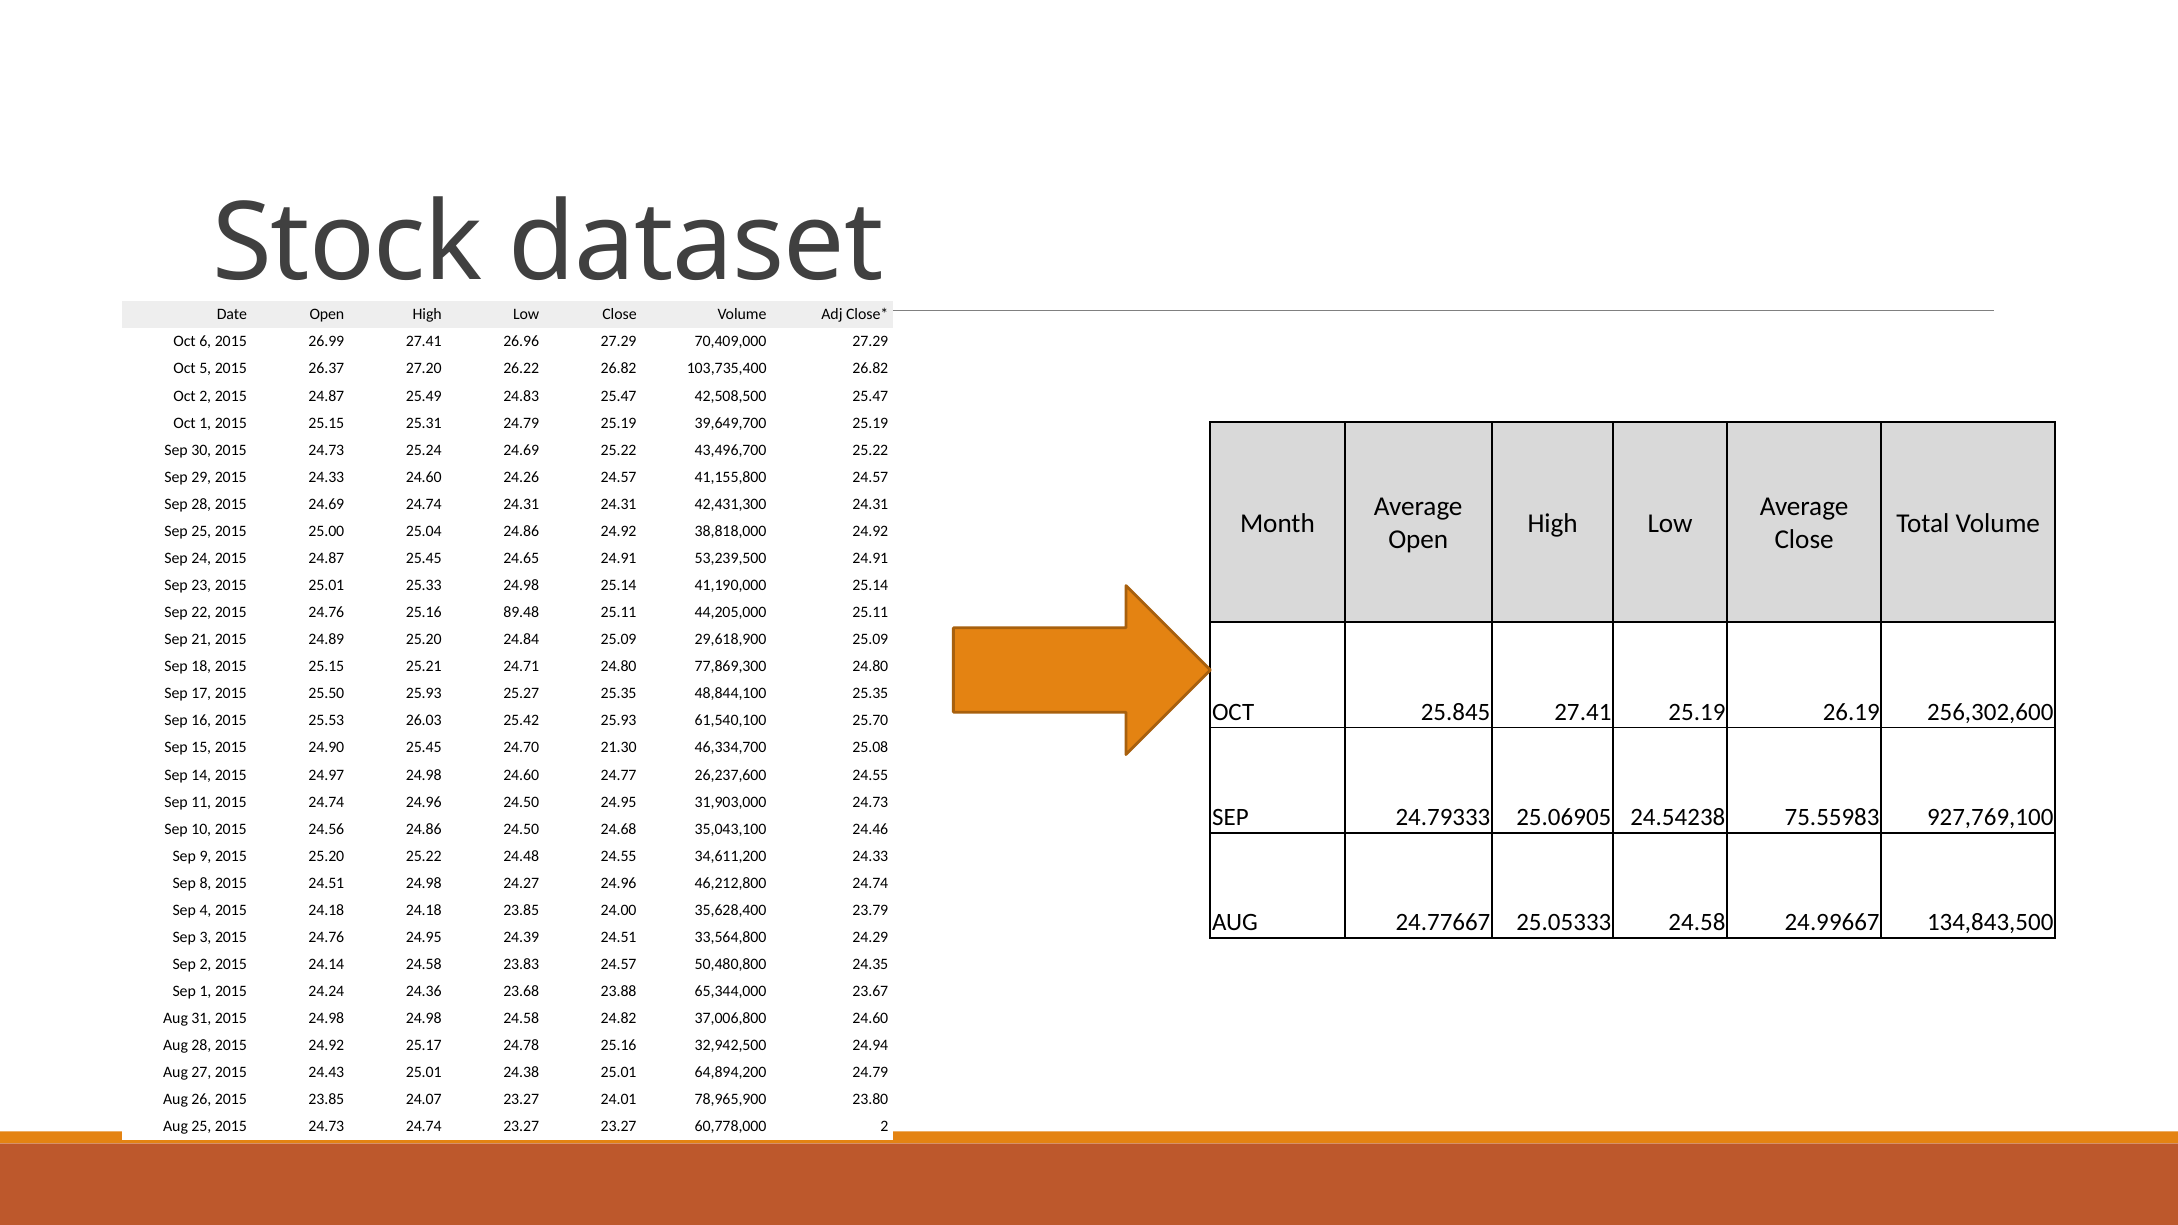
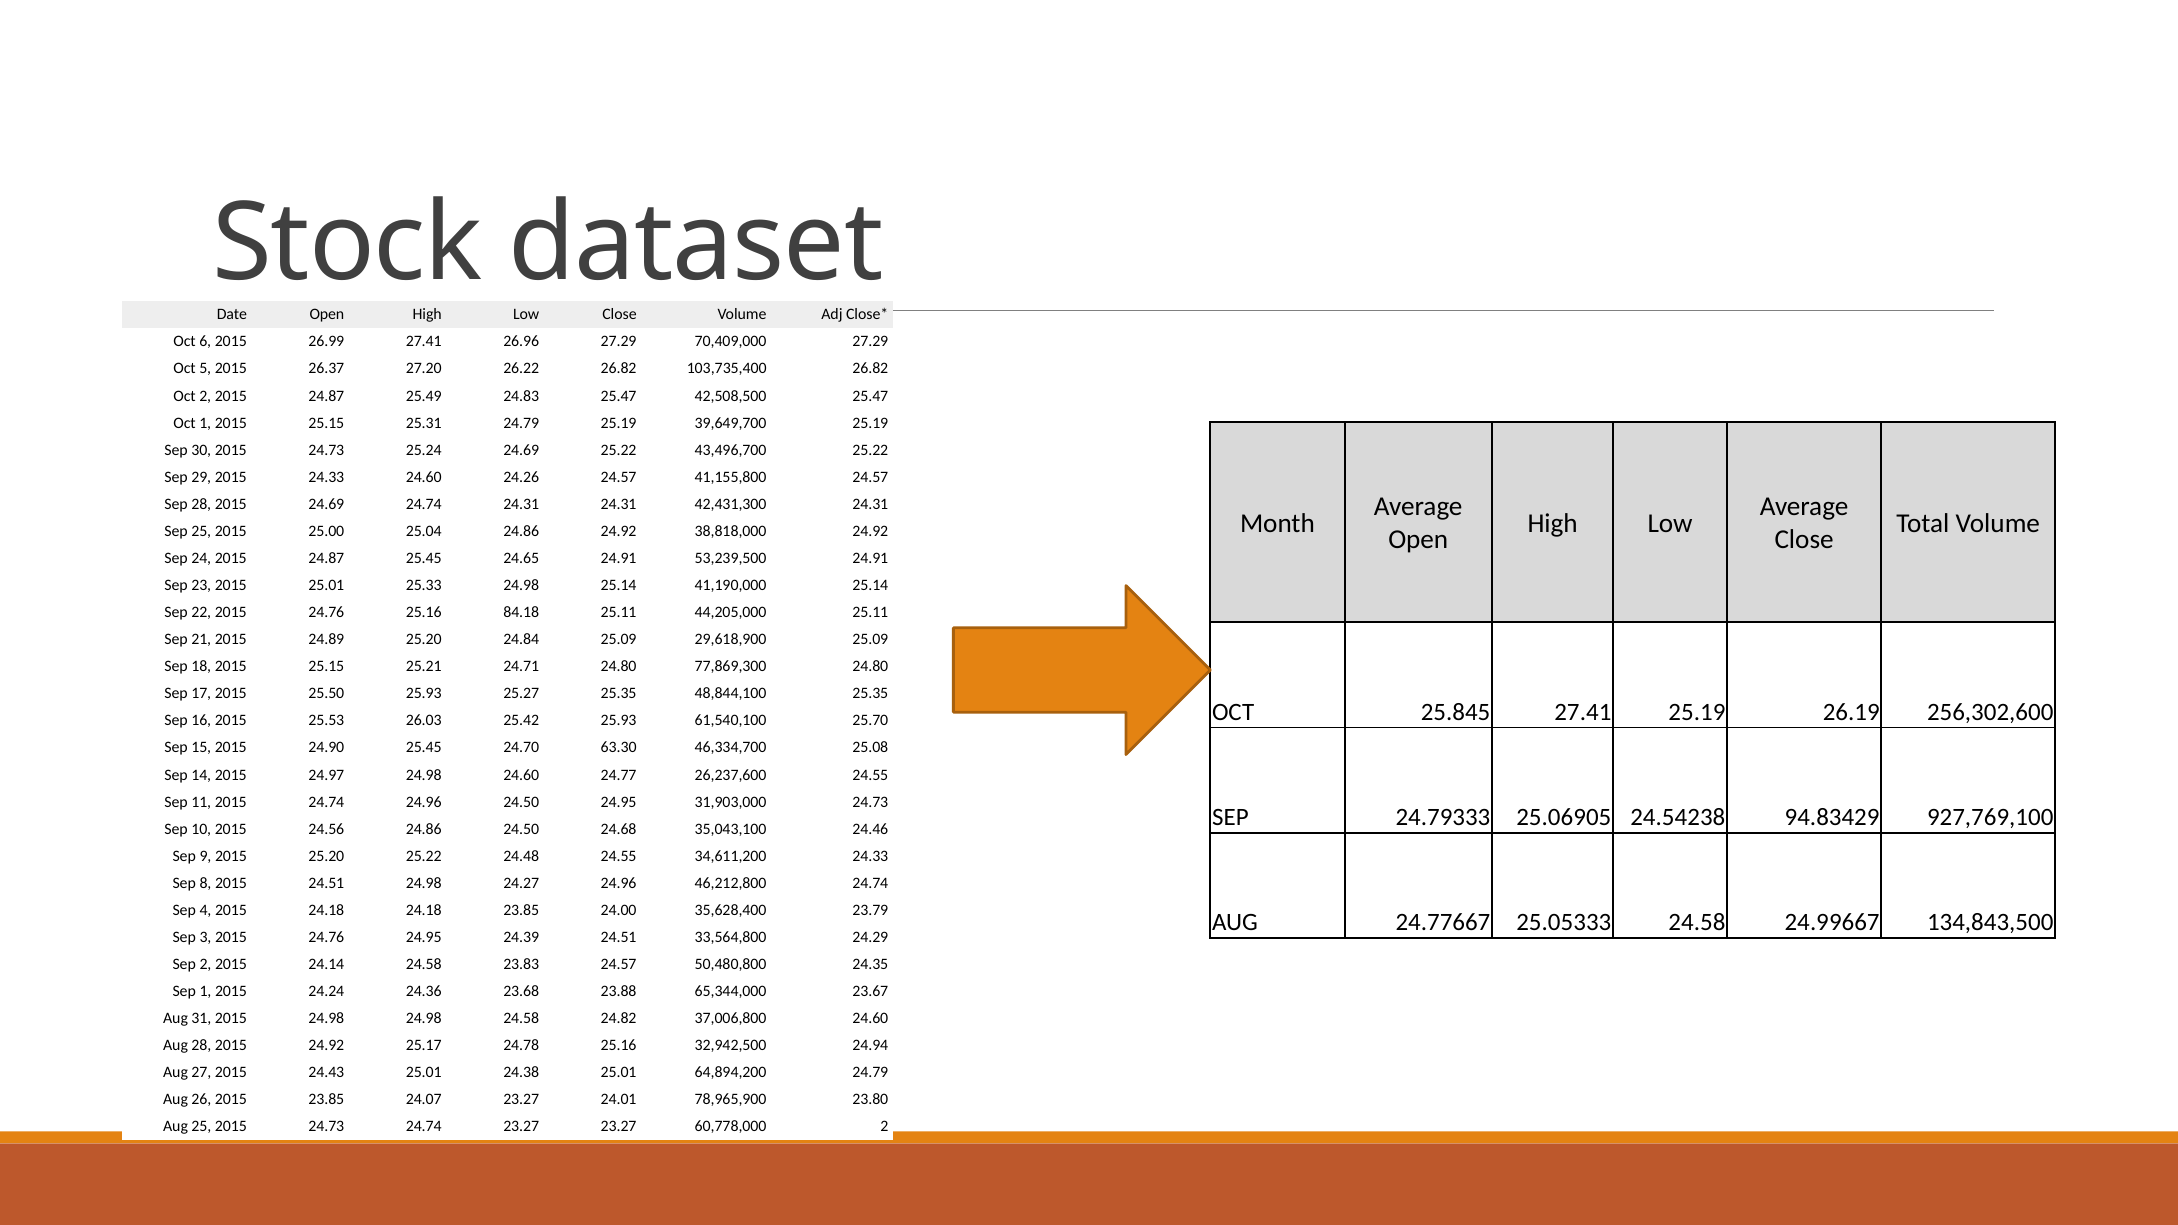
89.48: 89.48 -> 84.18
21.30: 21.30 -> 63.30
75.55983: 75.55983 -> 94.83429
